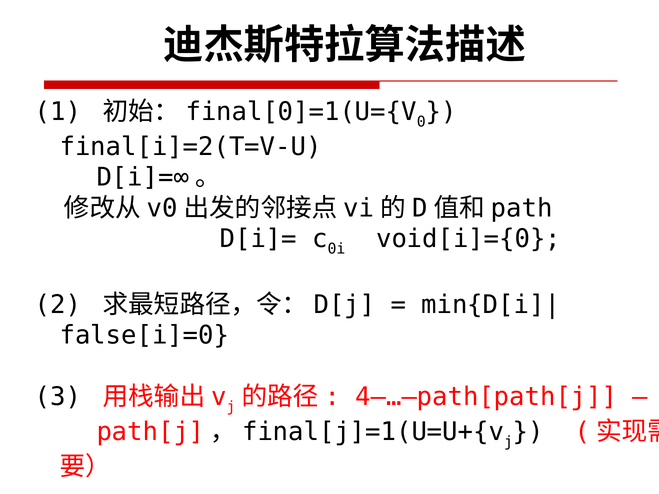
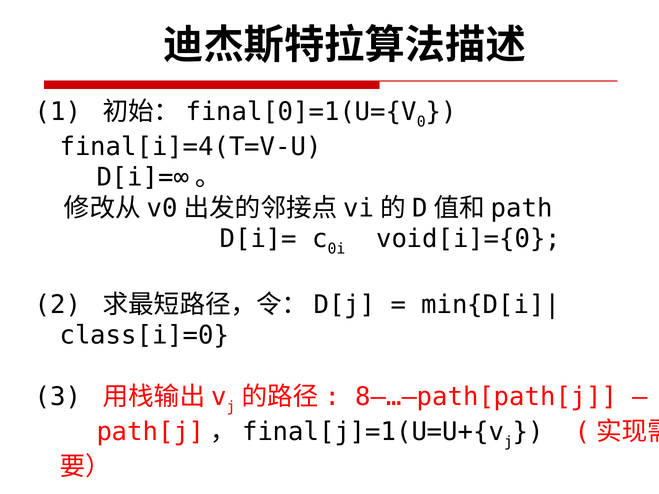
final[i]=2(T=V-U: final[i]=2(T=V-U -> final[i]=4(T=V-U
false[i]=0: false[i]=0 -> class[i]=0
4—…—path[path[j: 4—…—path[path[j -> 8—…—path[path[j
